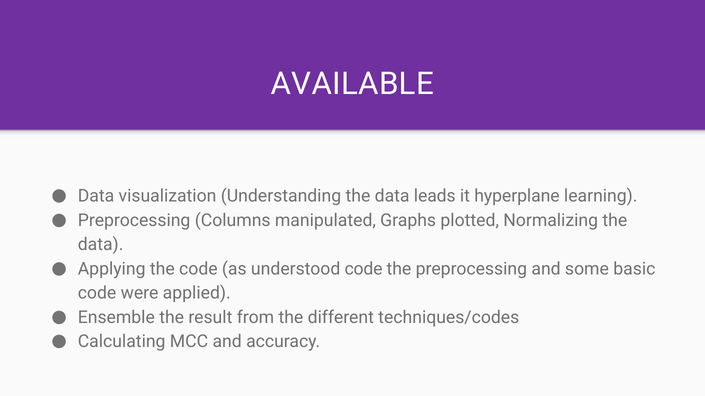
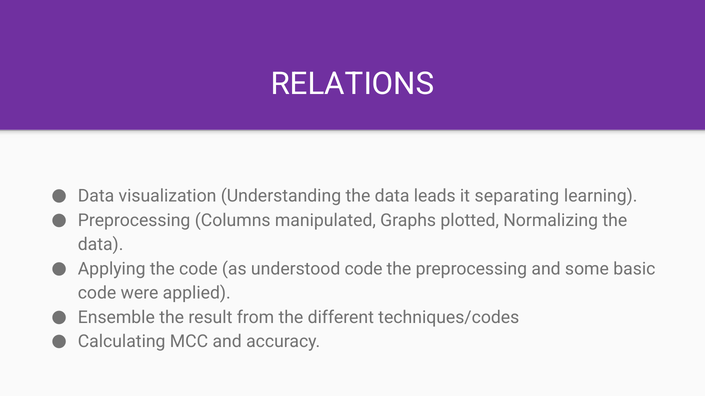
AVAILABLE: AVAILABLE -> RELATIONS
hyperplane: hyperplane -> separating
